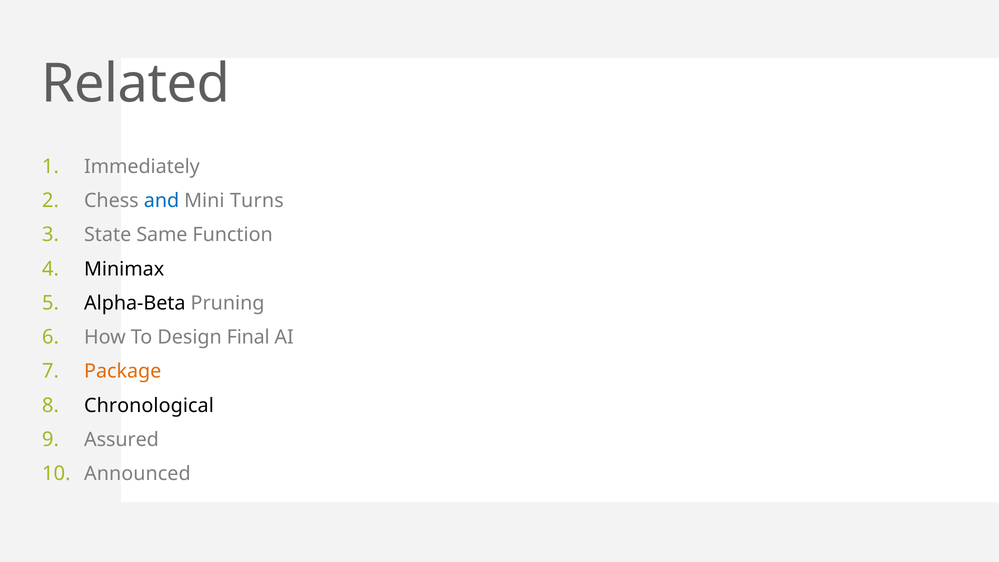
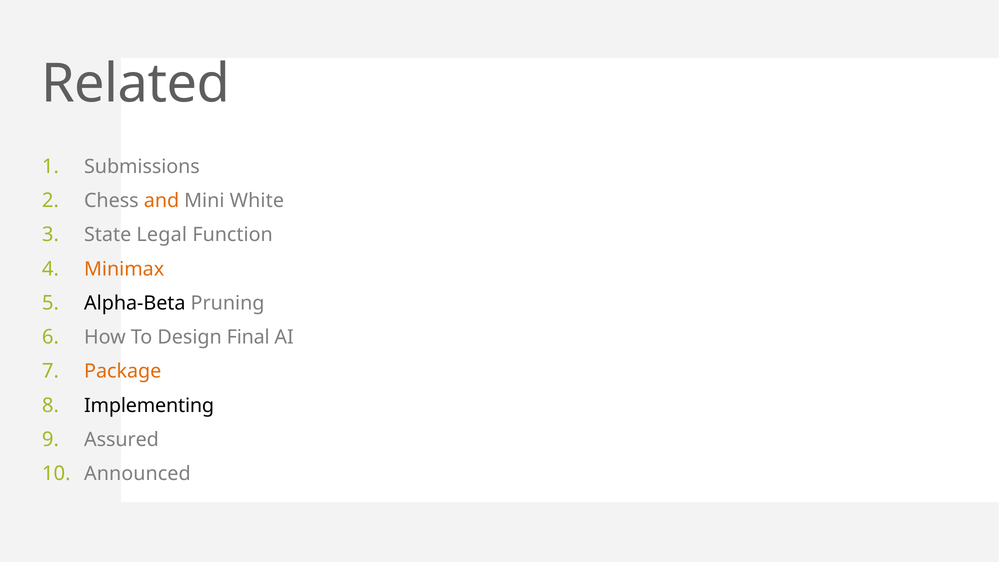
Immediately: Immediately -> Submissions
and colour: blue -> orange
Turns: Turns -> White
Same: Same -> Legal
Minimax colour: black -> orange
Chronological: Chronological -> Implementing
